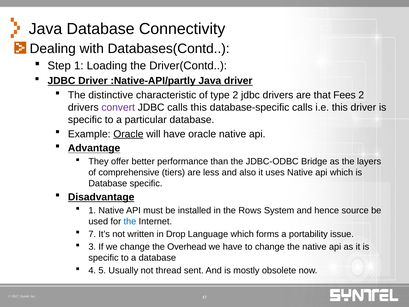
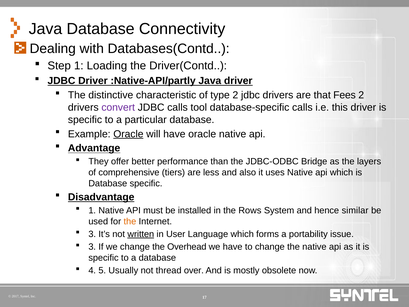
calls this: this -> tool
source: source -> similar
the at (130, 221) colour: blue -> orange
7 at (92, 234): 7 -> 3
written underline: none -> present
Drop: Drop -> User
sent: sent -> over
